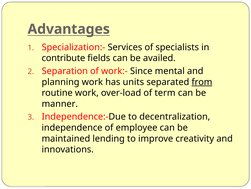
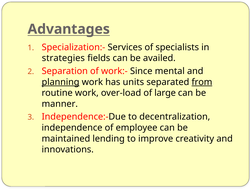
contribute: contribute -> strategies
planning underline: none -> present
term: term -> large
